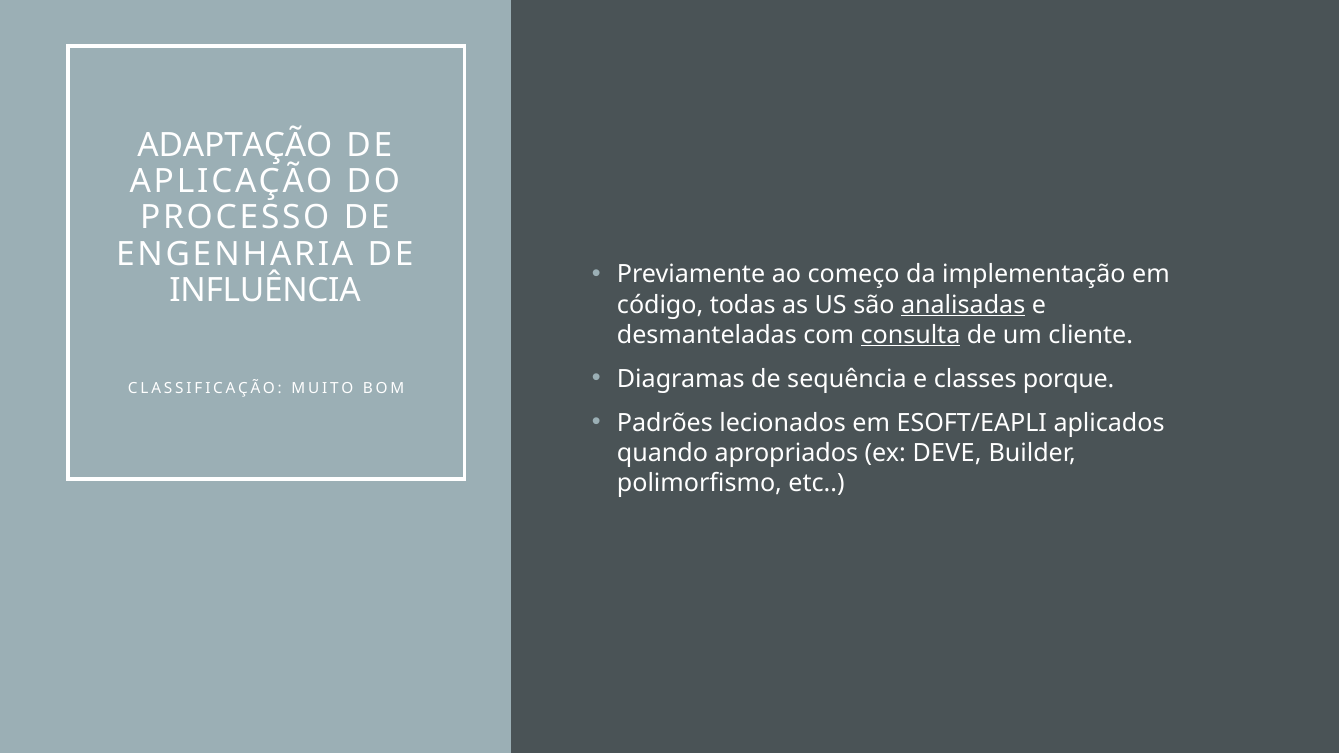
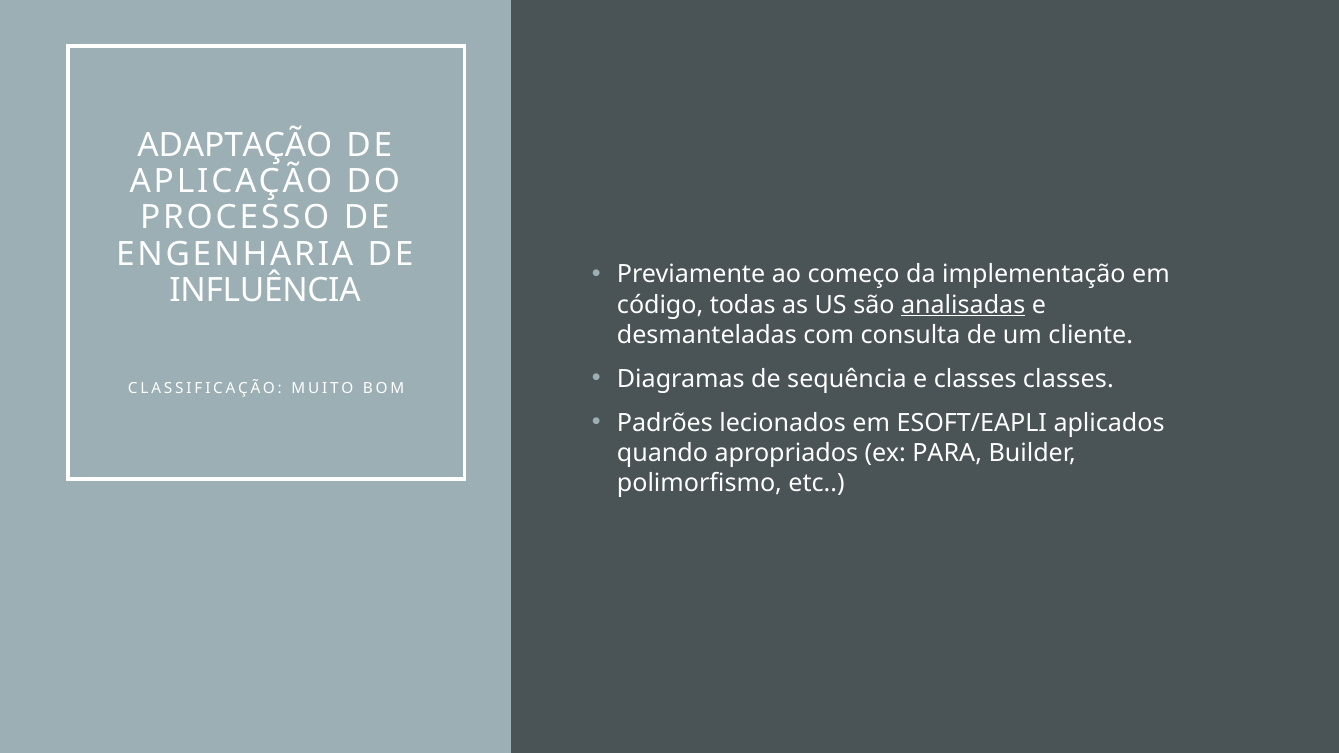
consulta underline: present -> none
classes porque: porque -> classes
DEVE: DEVE -> PARA
